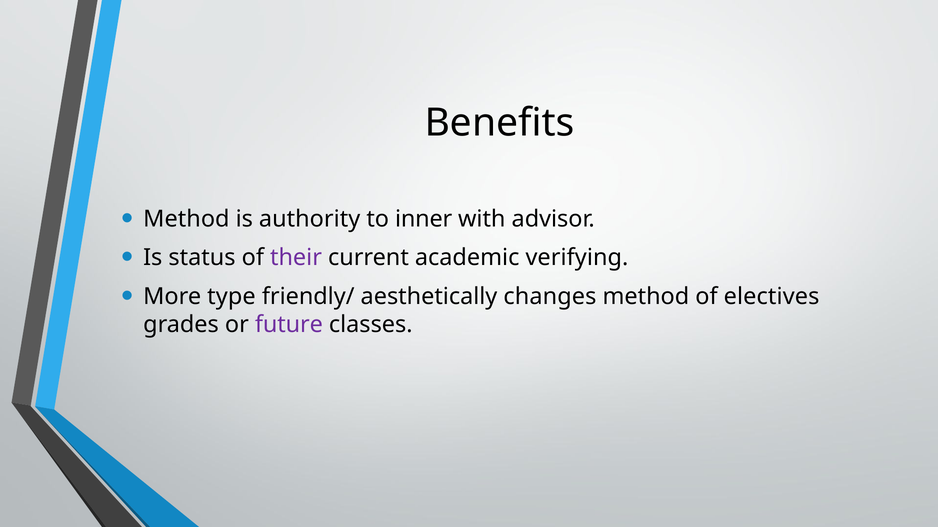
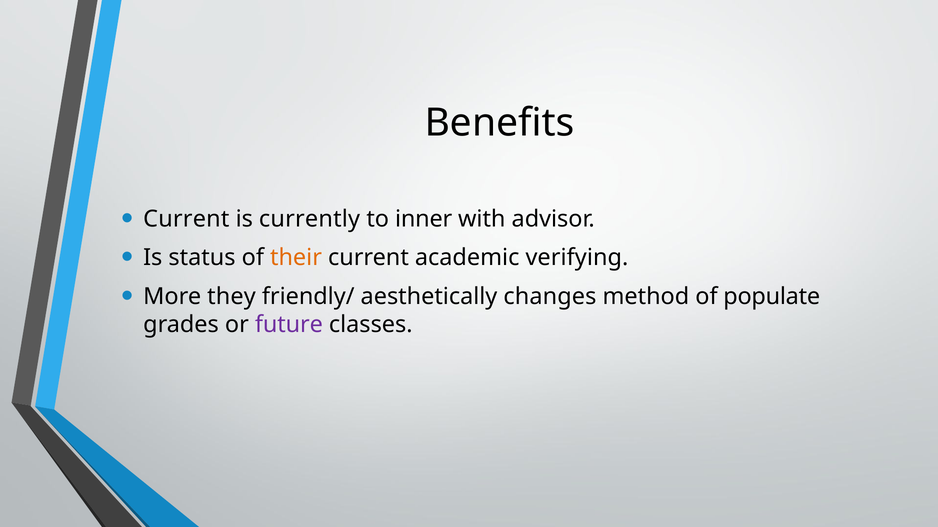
Method at (186, 219): Method -> Current
authority: authority -> currently
their colour: purple -> orange
type: type -> they
electives: electives -> populate
